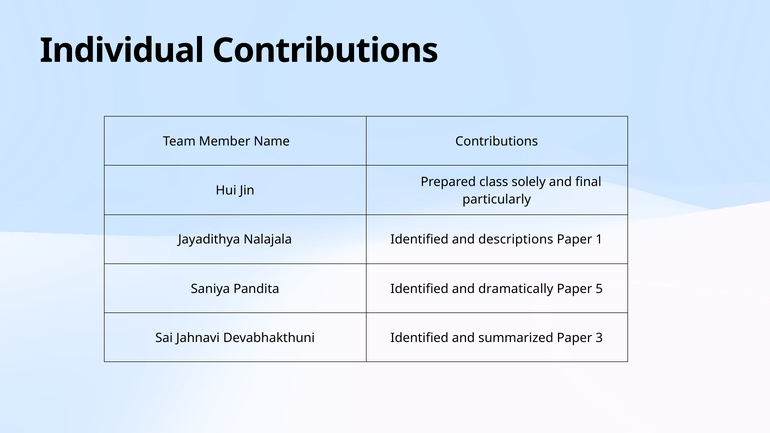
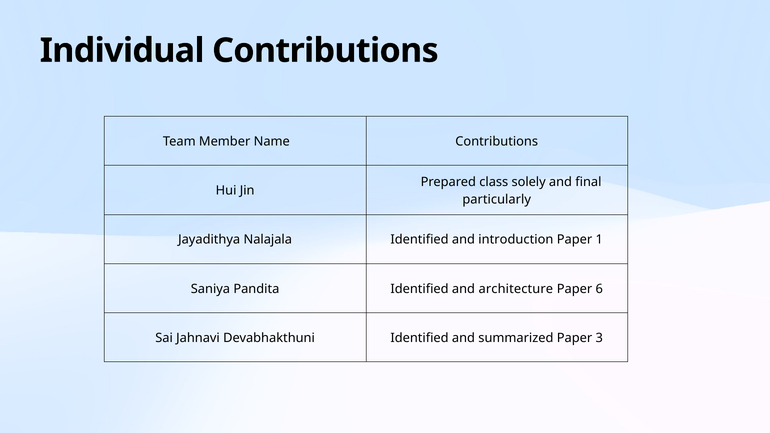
descriptions: descriptions -> introduction
dramatically: dramatically -> architecture
5: 5 -> 6
